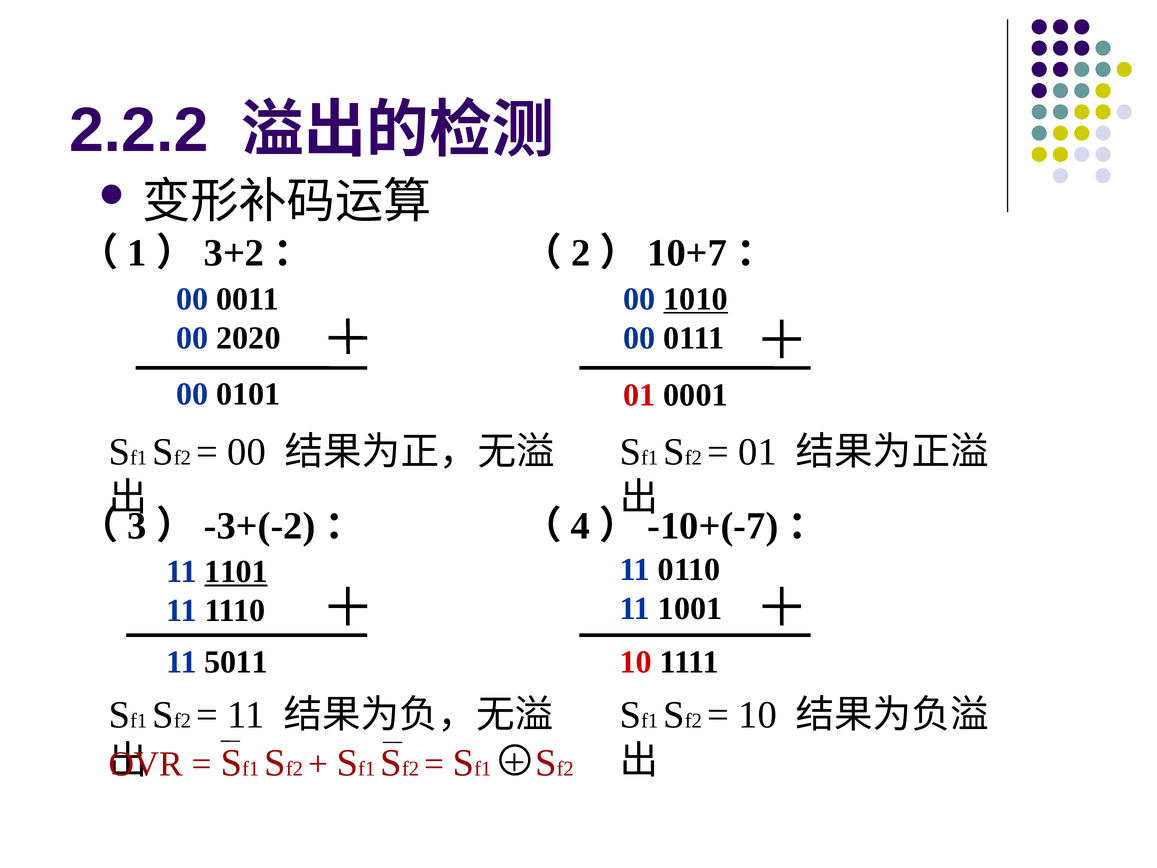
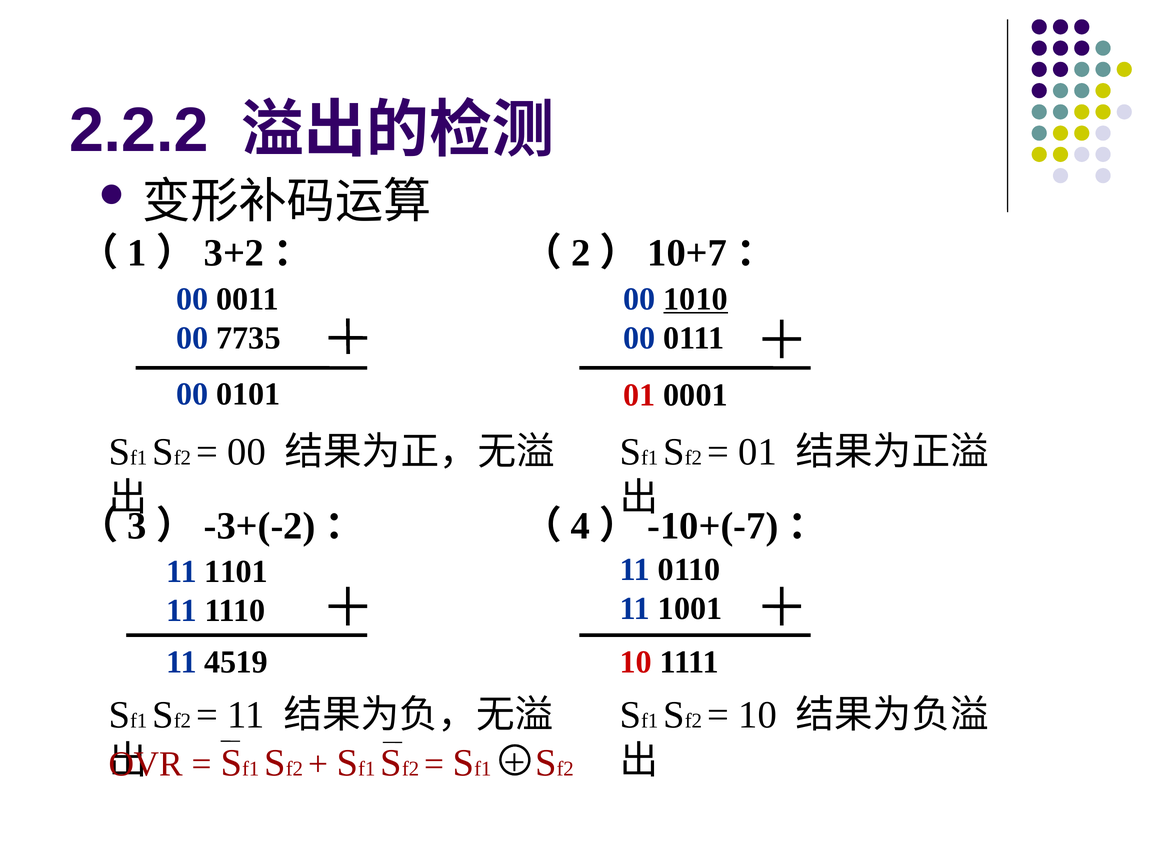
2020: 2020 -> 7735
1101 underline: present -> none
5011: 5011 -> 4519
